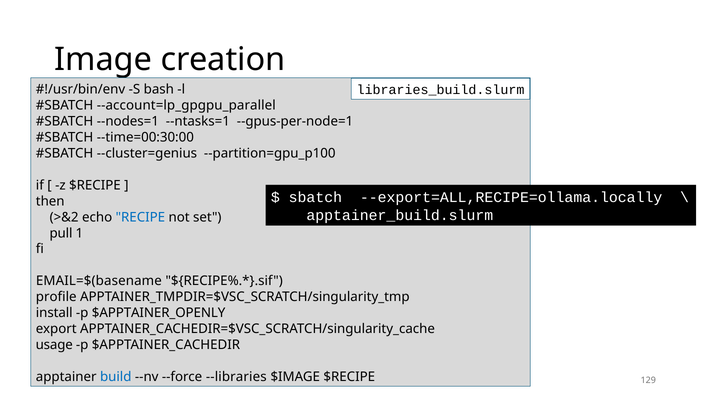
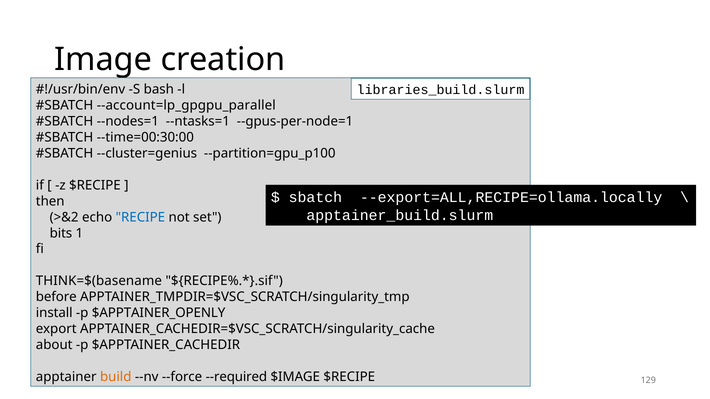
pull: pull -> bits
EMAIL=$(basename: EMAIL=$(basename -> THINK=$(basename
profile: profile -> before
usage: usage -> about
build colour: blue -> orange
--libraries: --libraries -> --required
